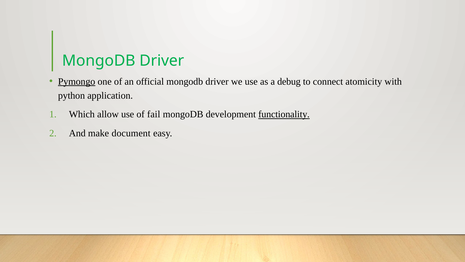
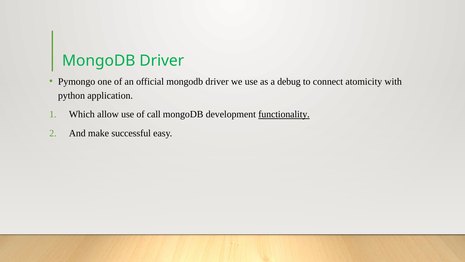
Pymongo underline: present -> none
fail: fail -> call
document: document -> successful
